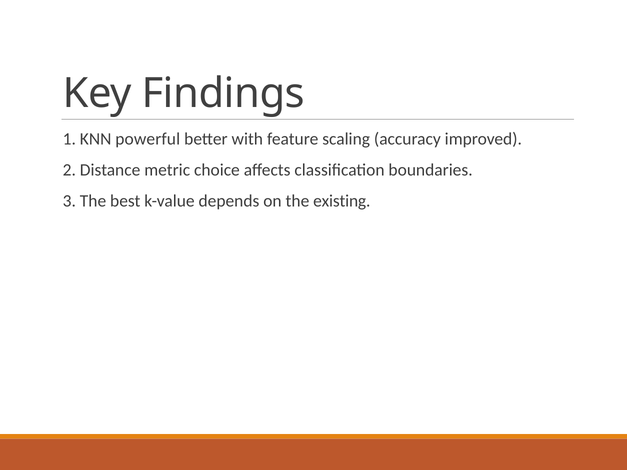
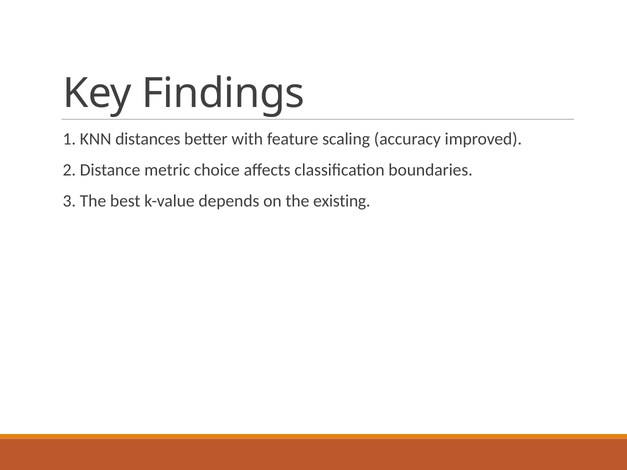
powerful: powerful -> distances
